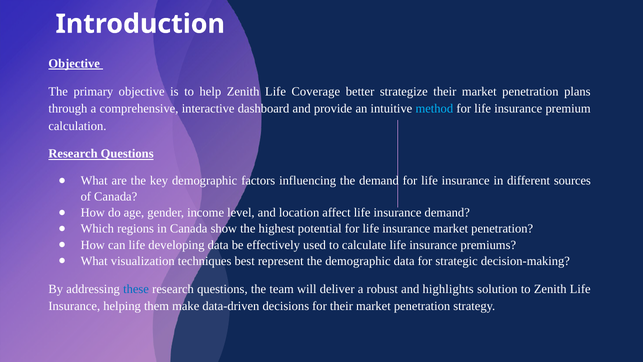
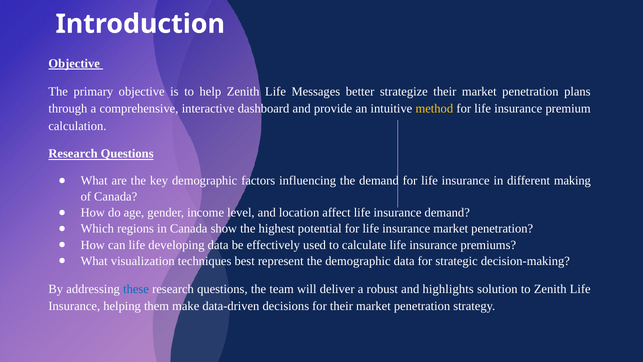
Coverage: Coverage -> Messages
method colour: light blue -> yellow
sources: sources -> making
